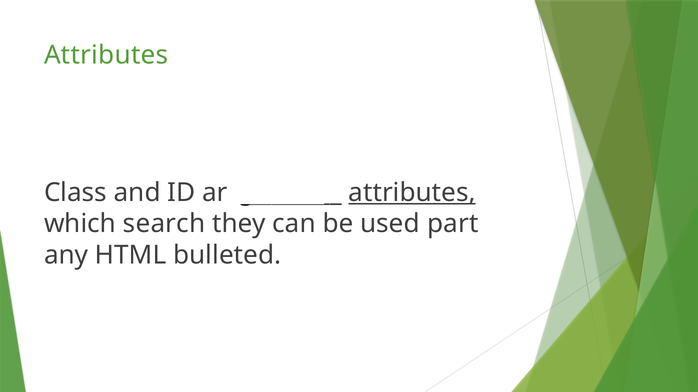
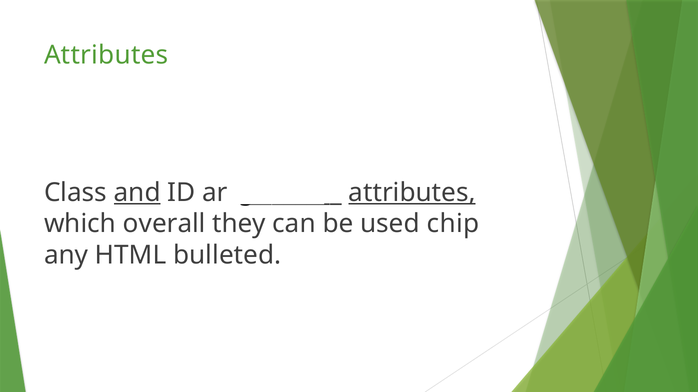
and underline: none -> present
search: search -> overall
part: part -> chip
